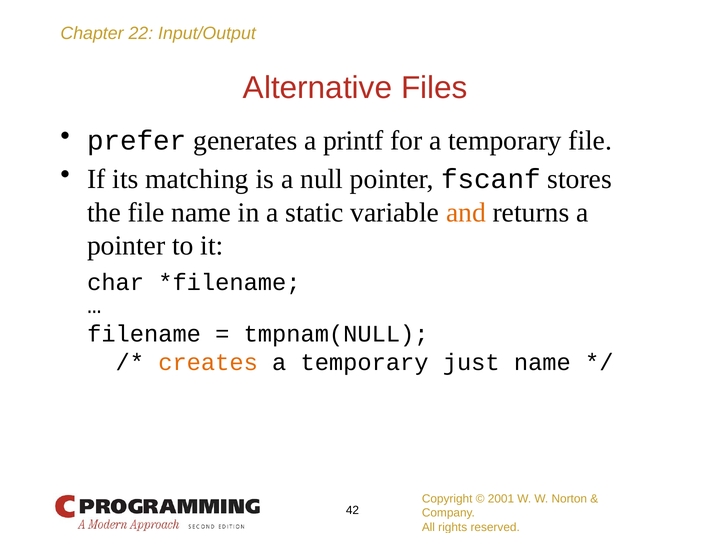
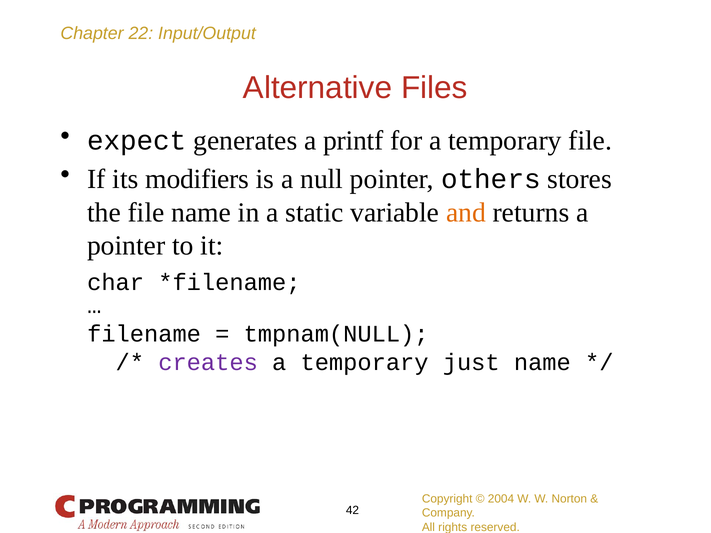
prefer: prefer -> expect
matching: matching -> modifiers
fscanf: fscanf -> others
creates colour: orange -> purple
2001: 2001 -> 2004
